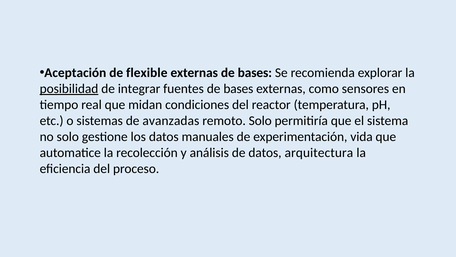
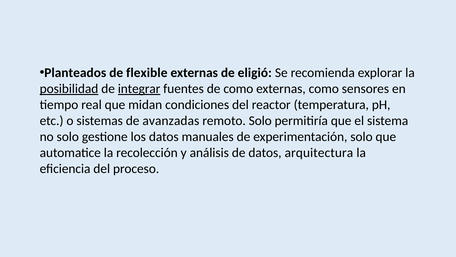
Aceptación: Aceptación -> Planteados
externas de bases: bases -> eligió
integrar underline: none -> present
fuentes de bases: bases -> como
experimentación vida: vida -> solo
